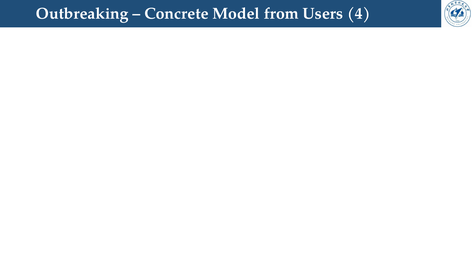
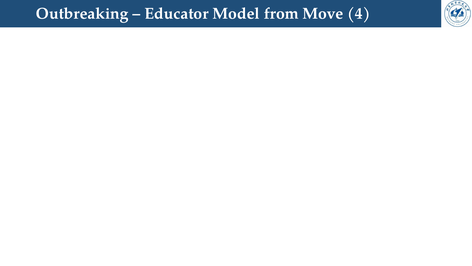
Concrete: Concrete -> Educator
Users: Users -> Move
